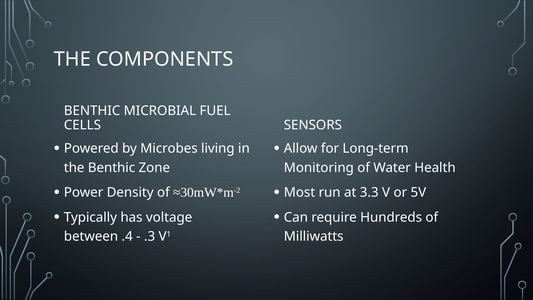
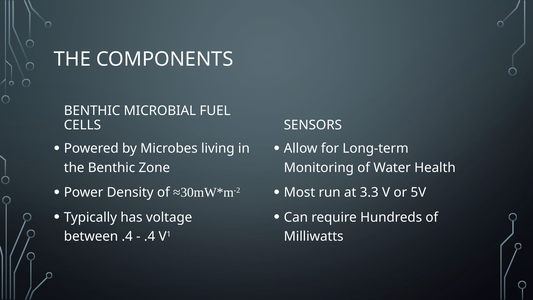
.3 at (150, 236): .3 -> .4
